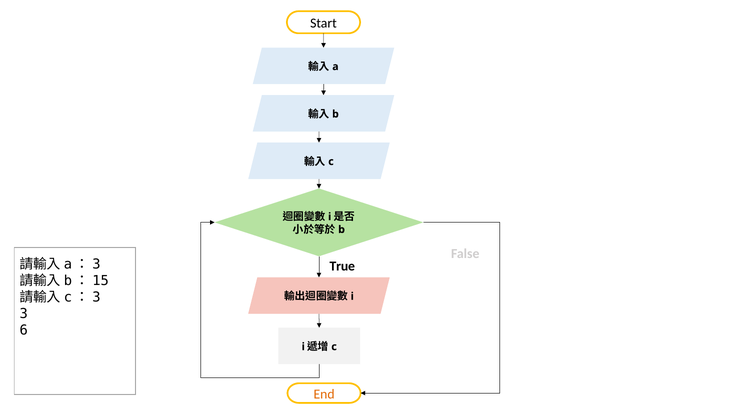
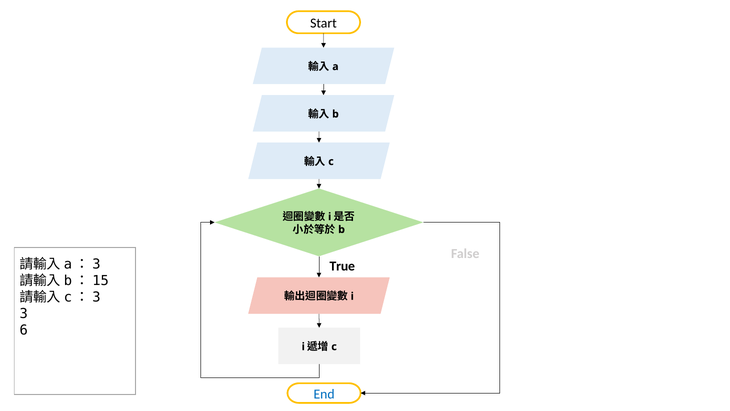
End colour: orange -> blue
